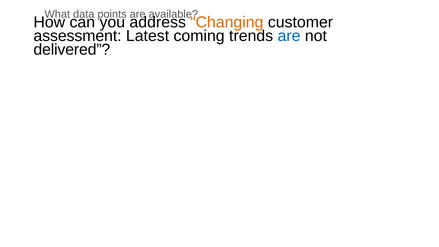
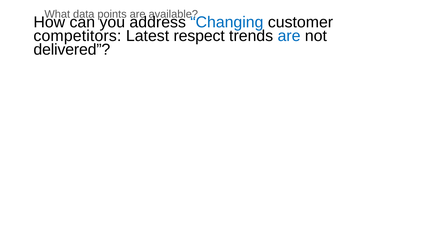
Changing colour: orange -> blue
assessment: assessment -> competitors
coming: coming -> respect
